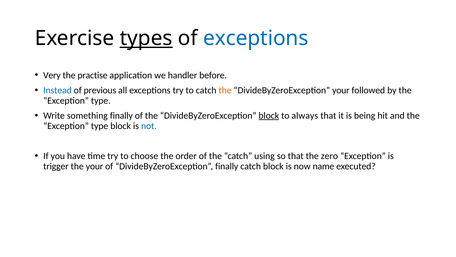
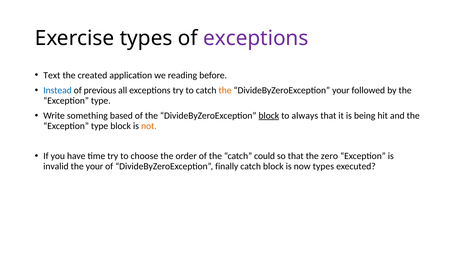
types at (146, 38) underline: present -> none
exceptions at (256, 38) colour: blue -> purple
Very: Very -> Text
practise: practise -> created
handler: handler -> reading
something finally: finally -> based
not colour: blue -> orange
using: using -> could
trigger: trigger -> invalid
now name: name -> types
